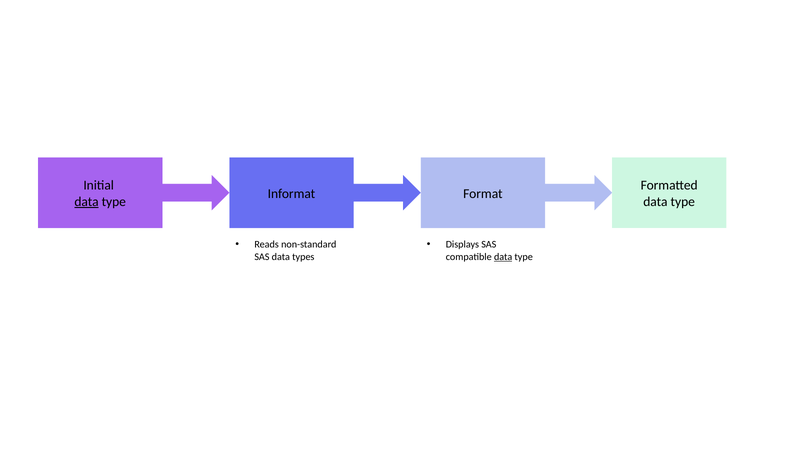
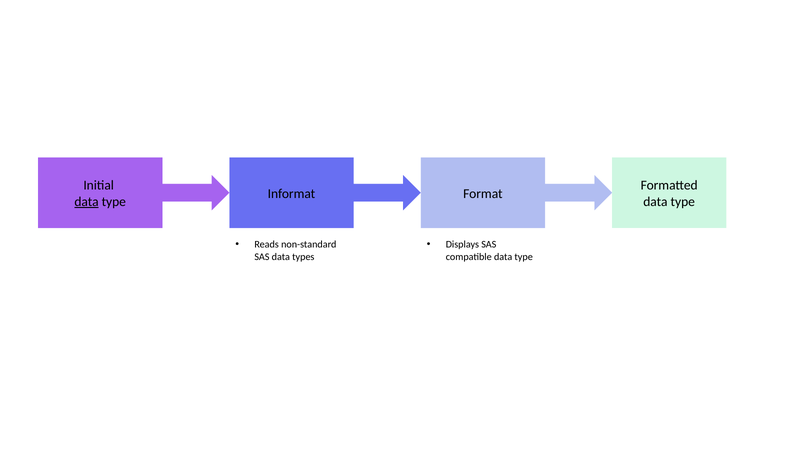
data at (503, 257) underline: present -> none
